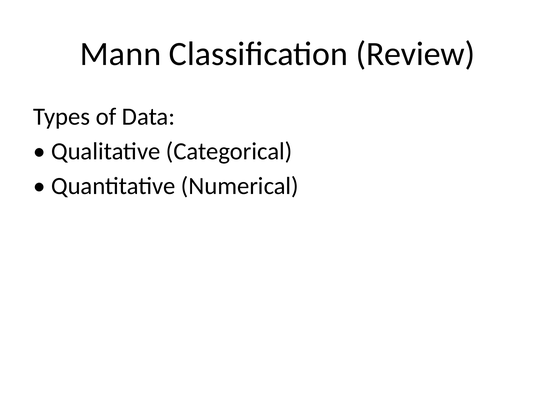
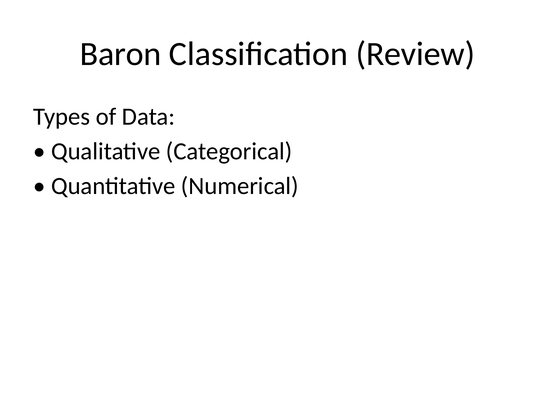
Mann: Mann -> Baron
